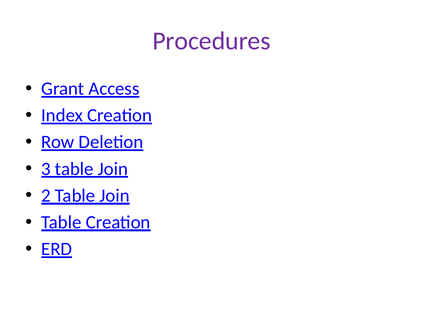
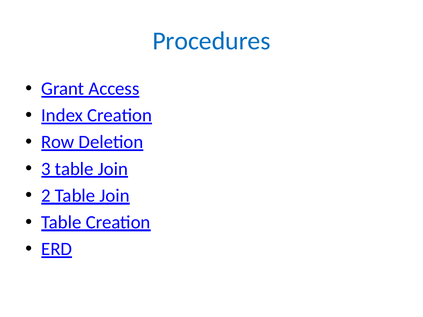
Procedures colour: purple -> blue
